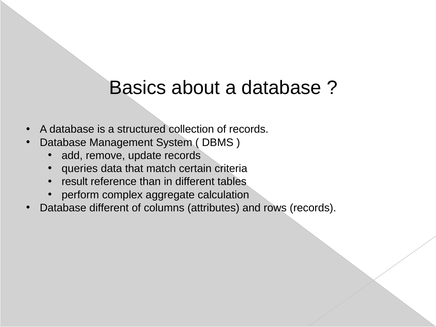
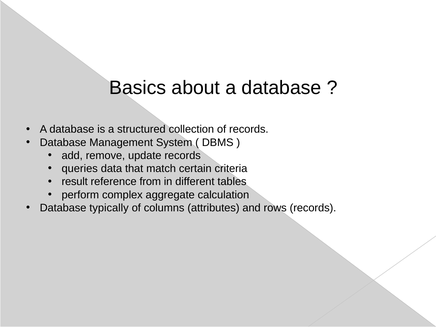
than: than -> from
Database different: different -> typically
